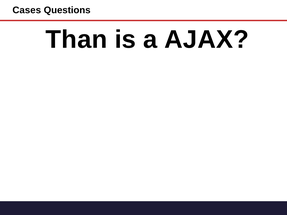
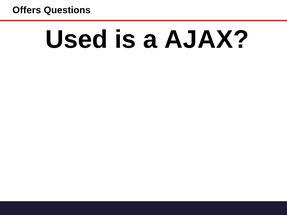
Cases: Cases -> Offers
Than: Than -> Used
